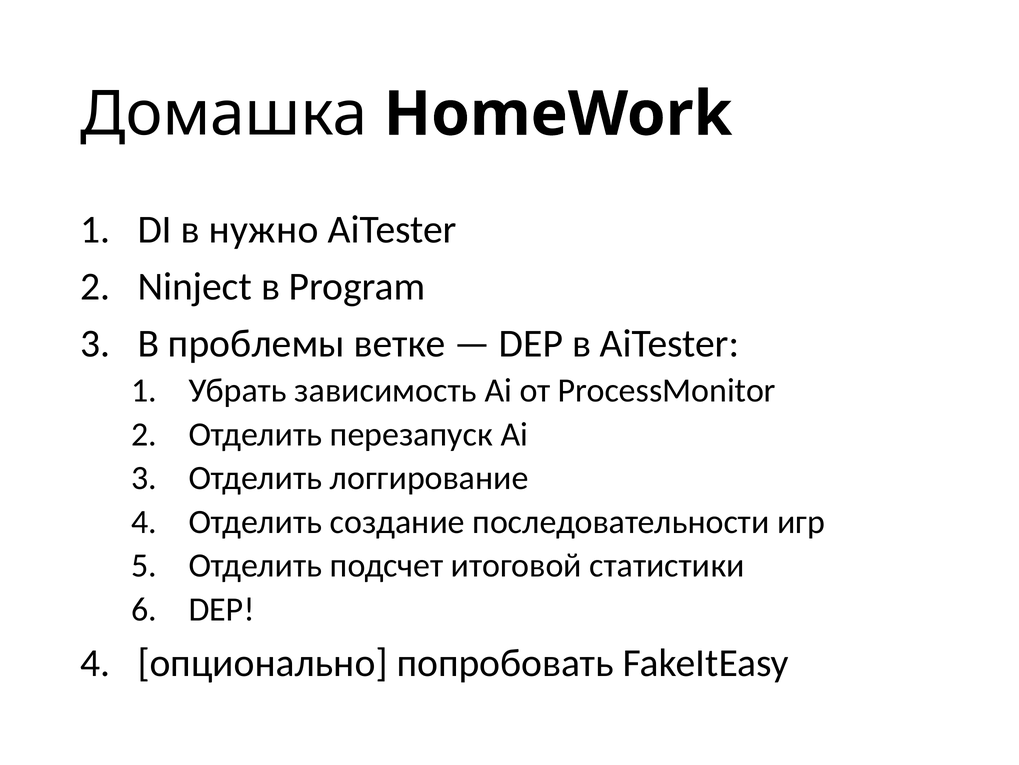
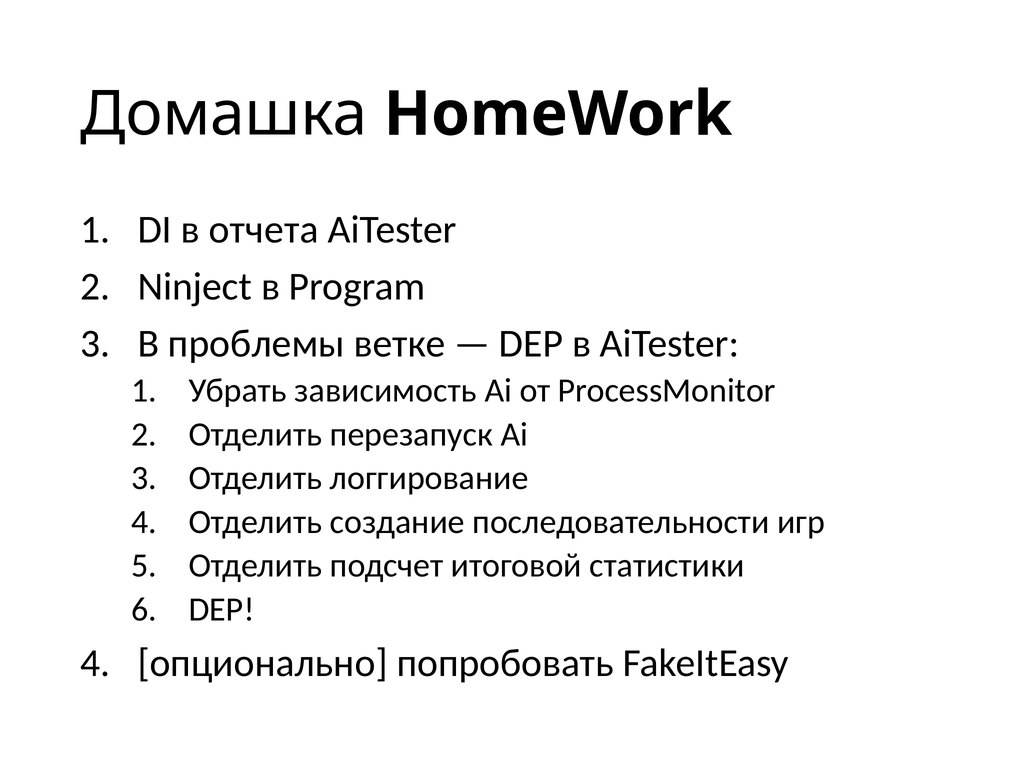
нужно: нужно -> отчета
